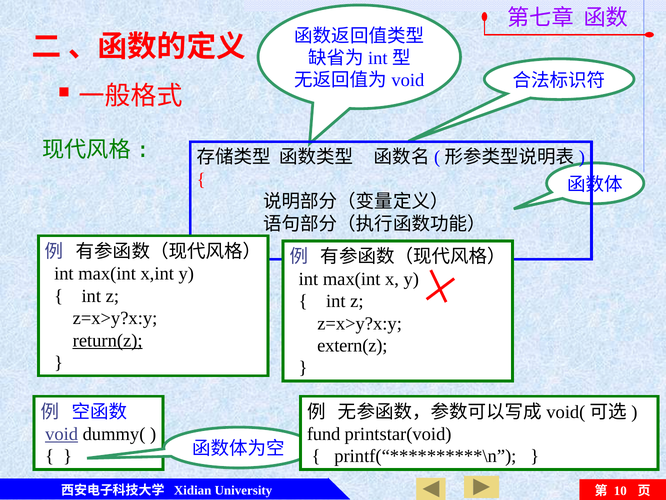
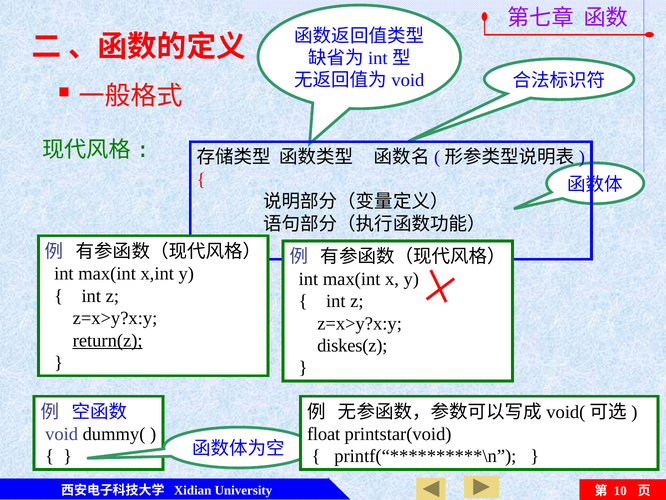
extern(z: extern(z -> diskes(z
void underline: present -> none
fund: fund -> float
